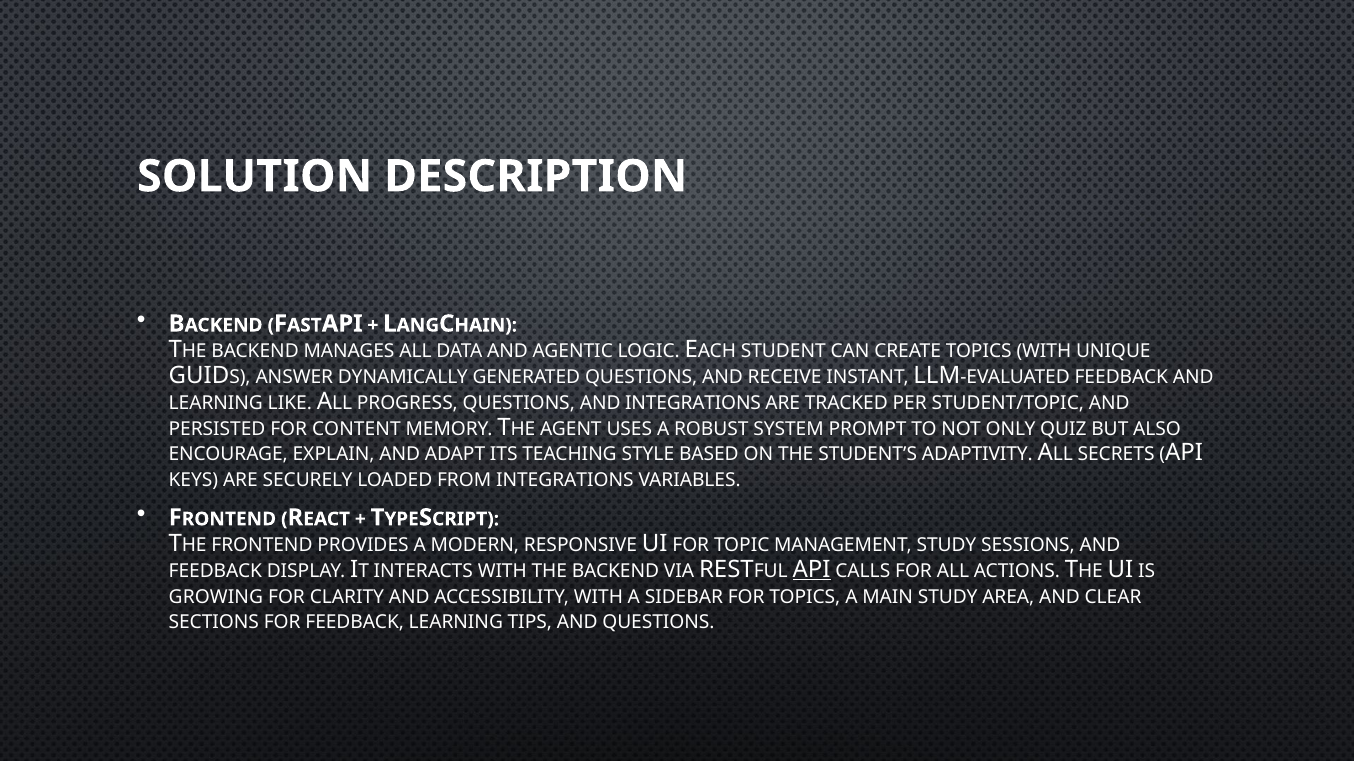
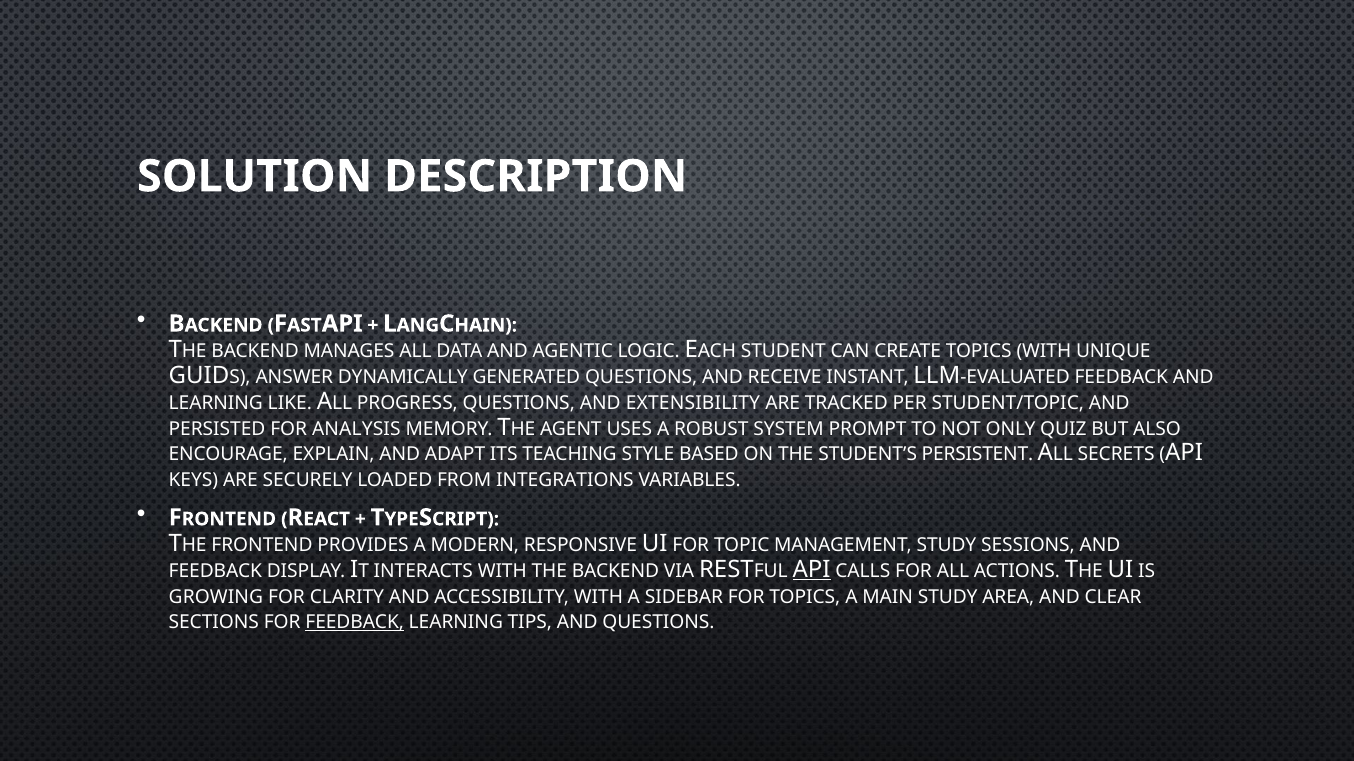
AND INTEGRATIONS: INTEGRATIONS -> EXTENSIBILITY
CONTENT: CONTENT -> ANALYSIS
ADAPTIVITY: ADAPTIVITY -> PERSISTENT
FEEDBACK at (355, 623) underline: none -> present
